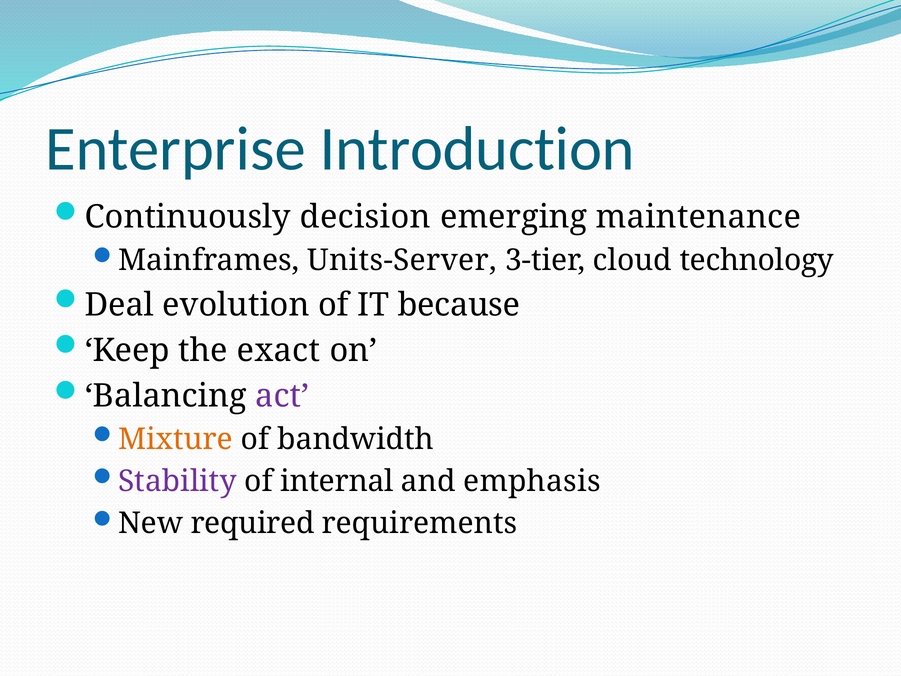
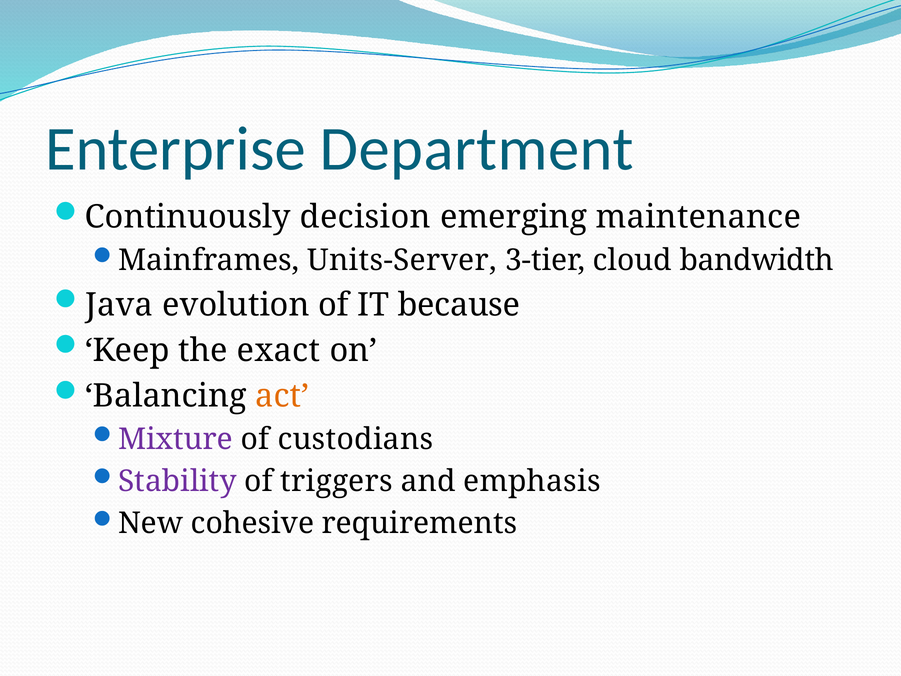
Introduction: Introduction -> Department
technology: technology -> bandwidth
Deal: Deal -> Java
act colour: purple -> orange
Mixture colour: orange -> purple
bandwidth: bandwidth -> custodians
internal: internal -> triggers
required: required -> cohesive
